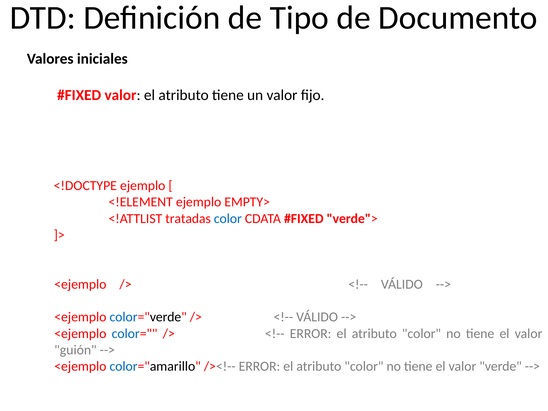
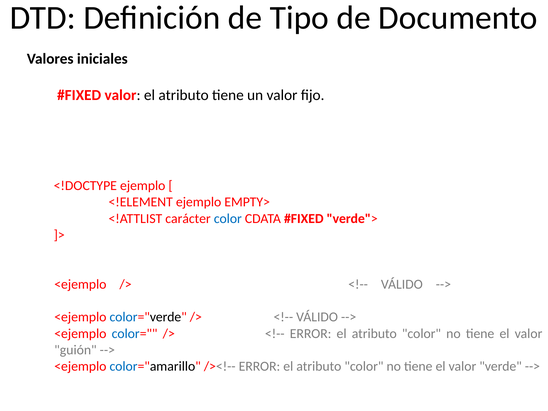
tratadas: tratadas -> carácter
